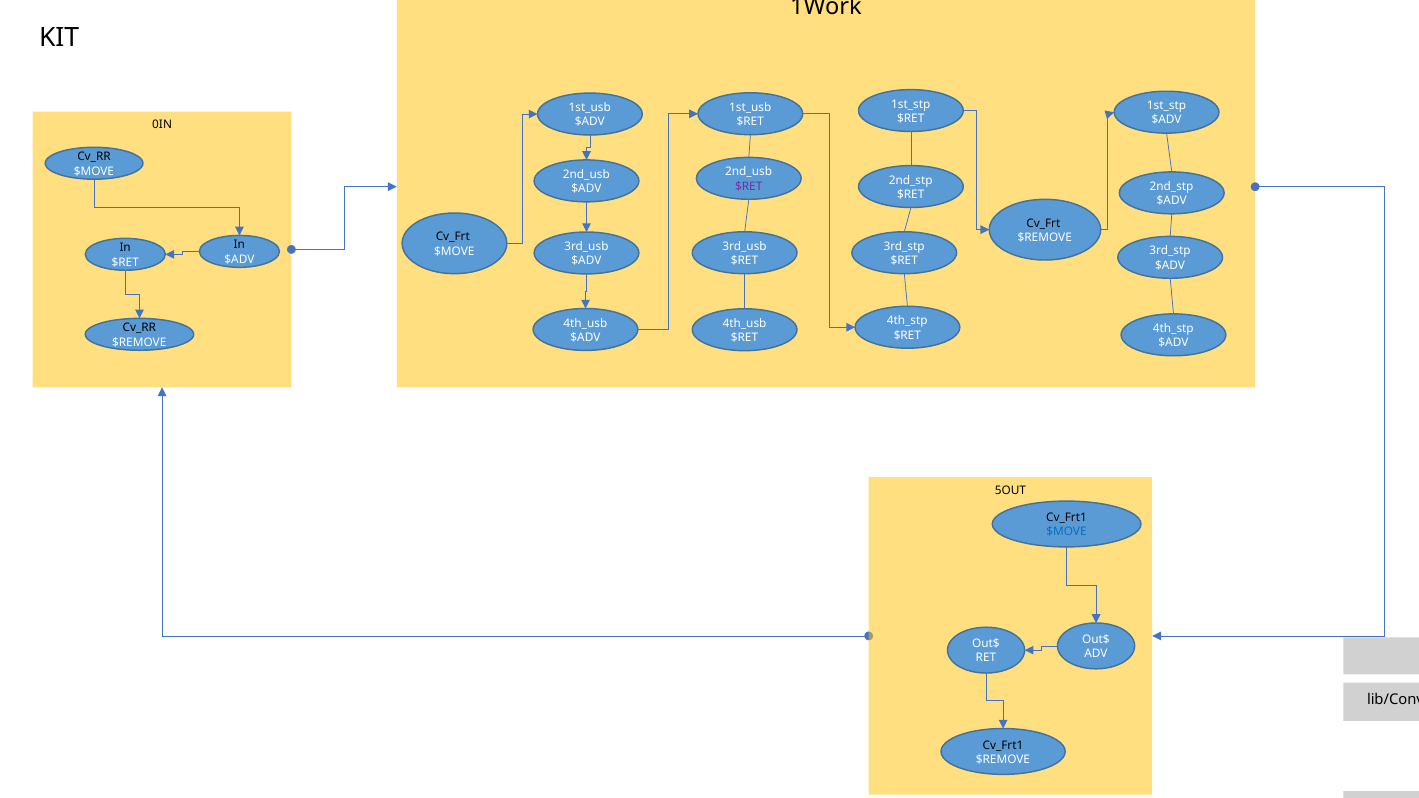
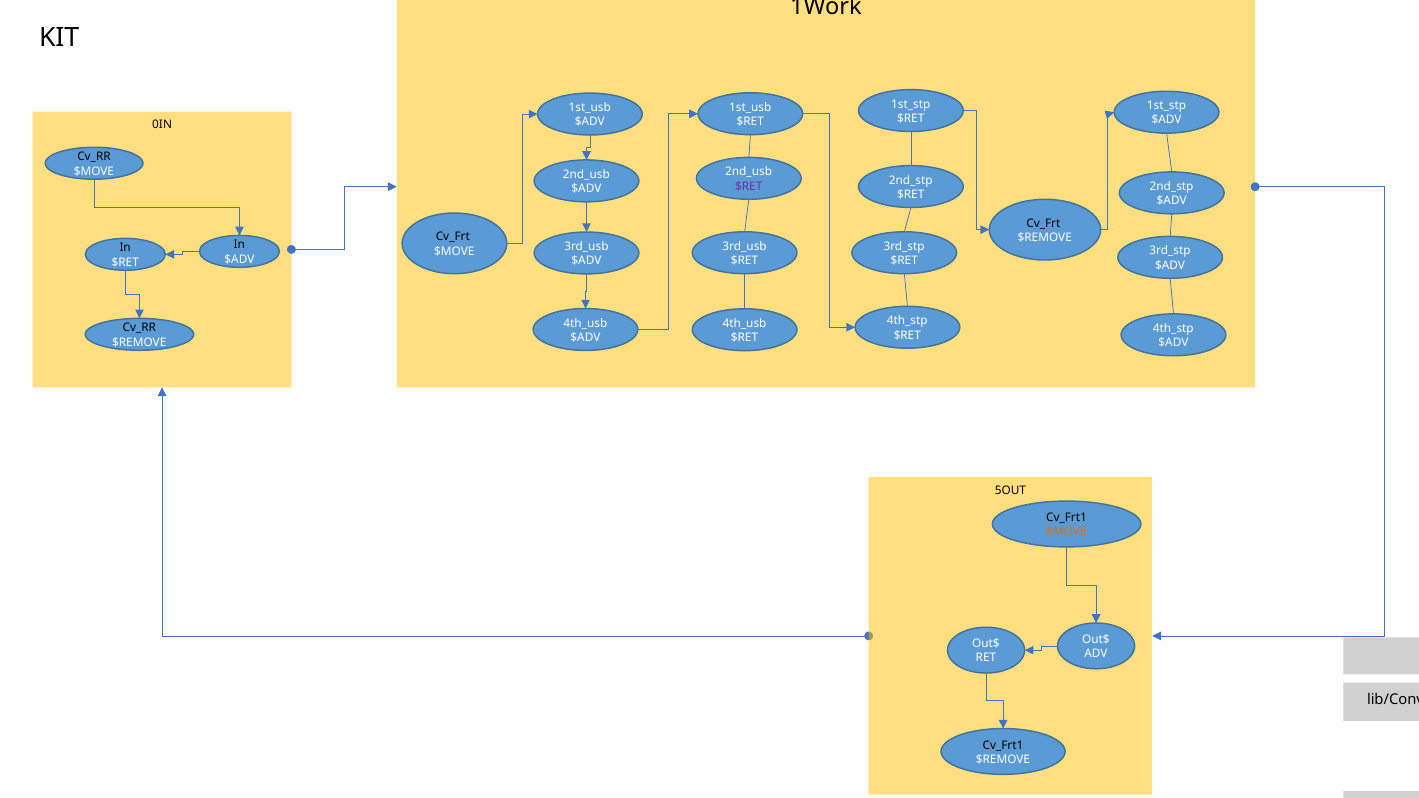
$MOVE at (1066, 532) colour: blue -> orange
